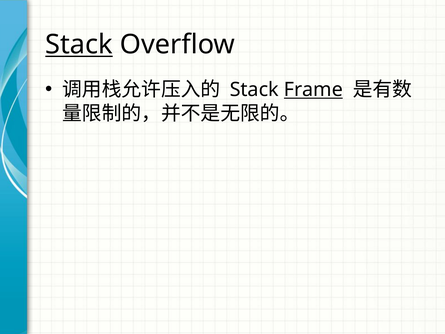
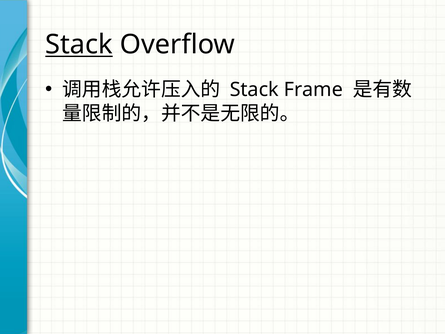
Frame underline: present -> none
